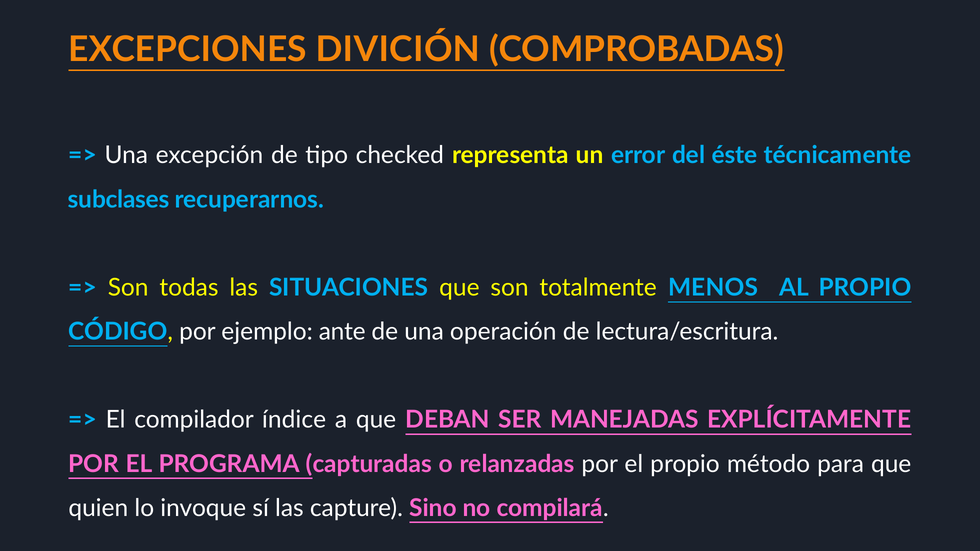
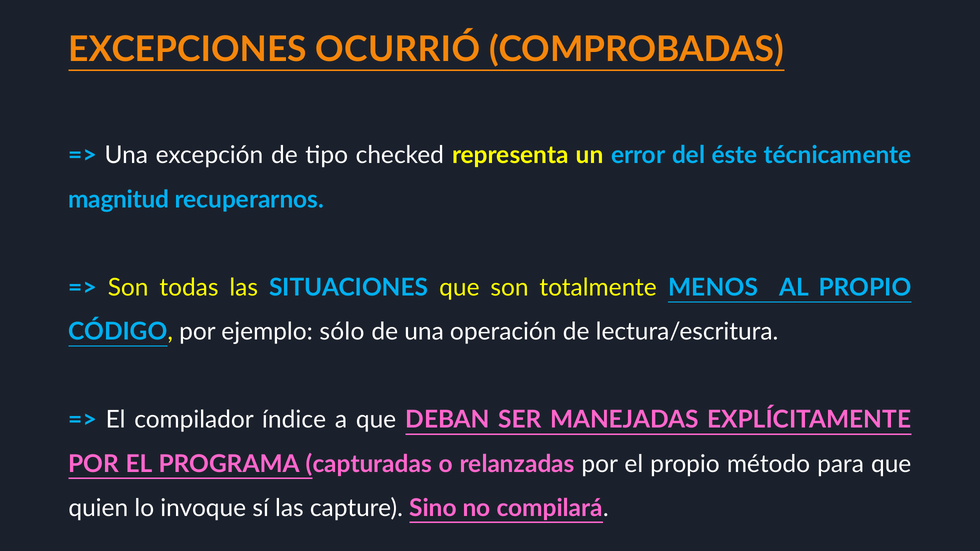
DIVICIÓN: DIVICIÓN -> OCURRIÓ
subclases: subclases -> magnitud
ante: ante -> sólo
